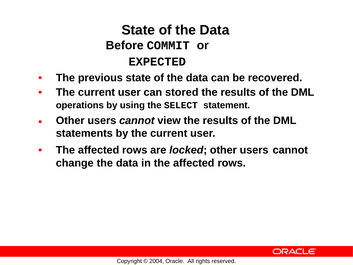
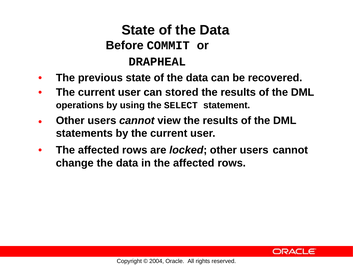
EXPECTED: EXPECTED -> DRAPHEAL
